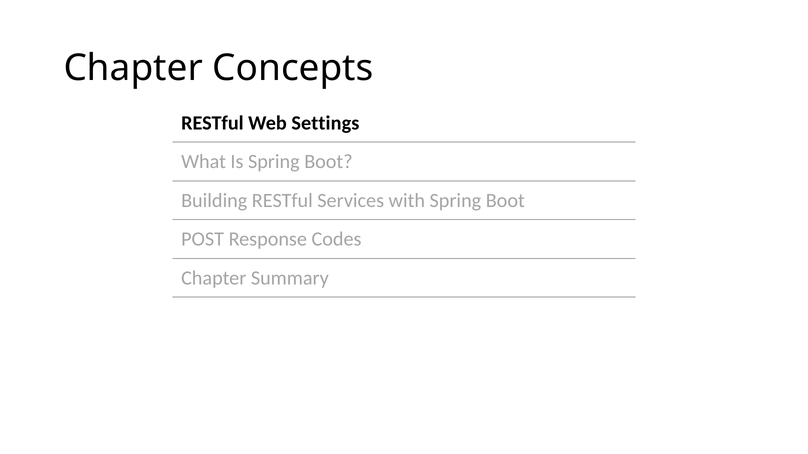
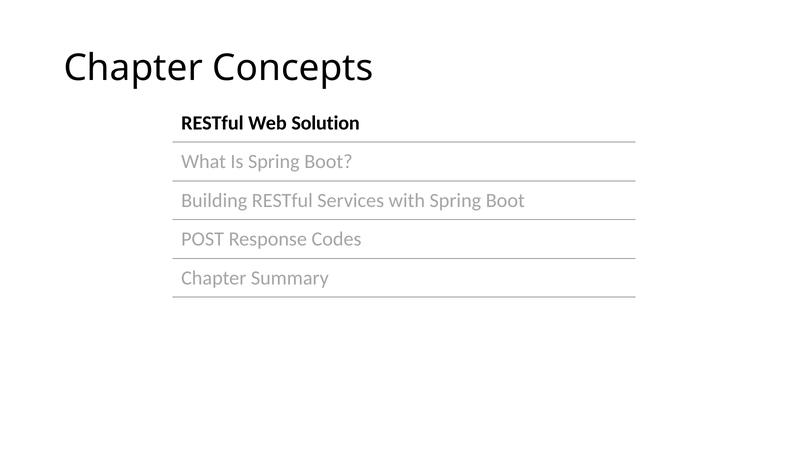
Settings: Settings -> Solution
